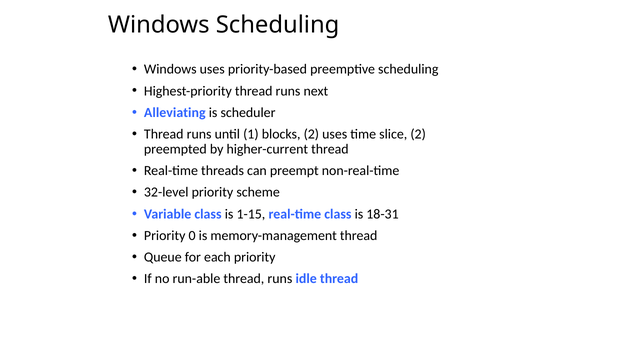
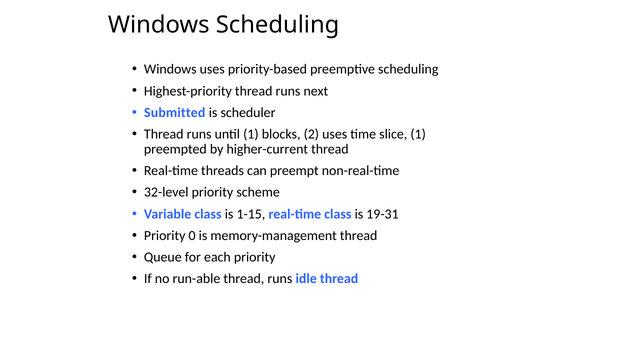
Alleviating: Alleviating -> Submitted
slice 2: 2 -> 1
18-31: 18-31 -> 19-31
